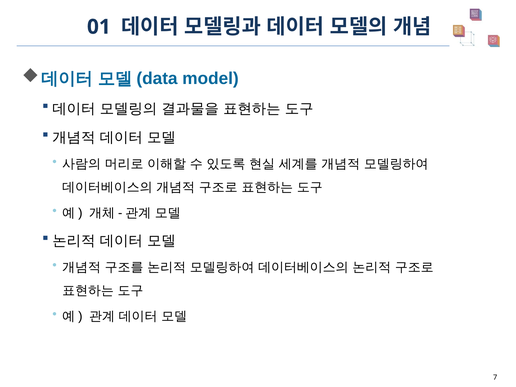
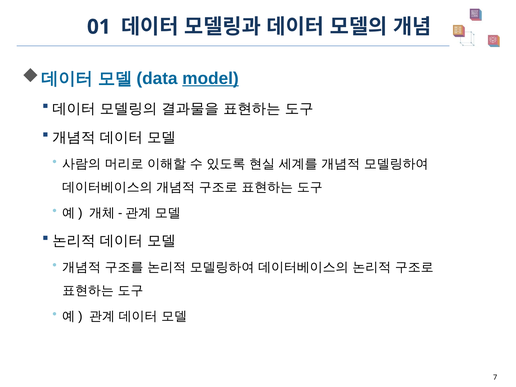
model underline: none -> present
